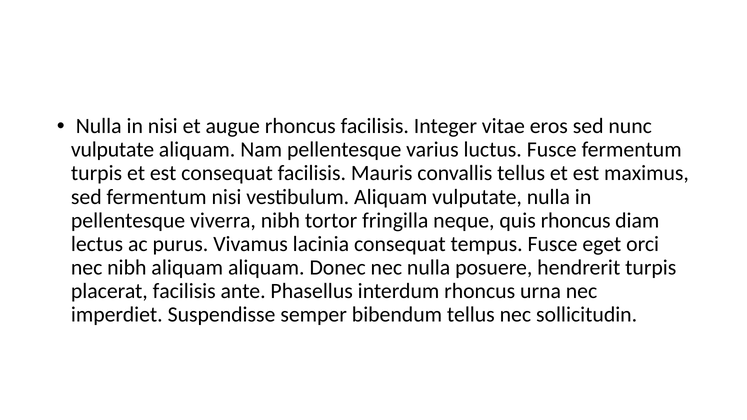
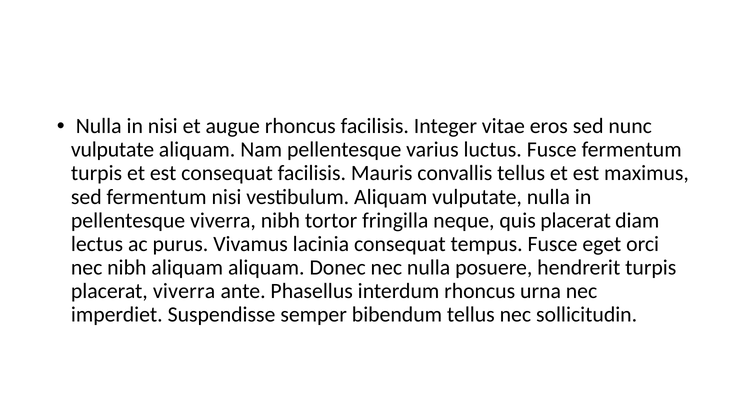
quis rhoncus: rhoncus -> placerat
placerat facilisis: facilisis -> viverra
